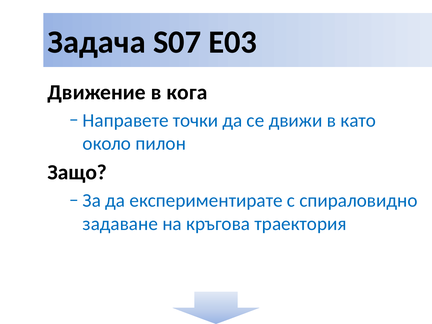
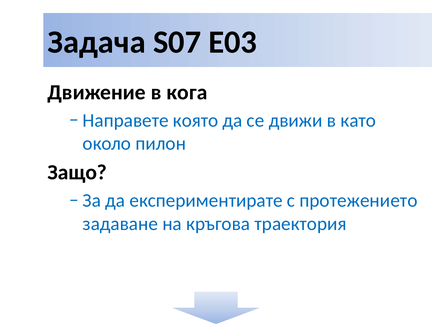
точки: точки -> която
спираловидно: спираловидно -> протежението
